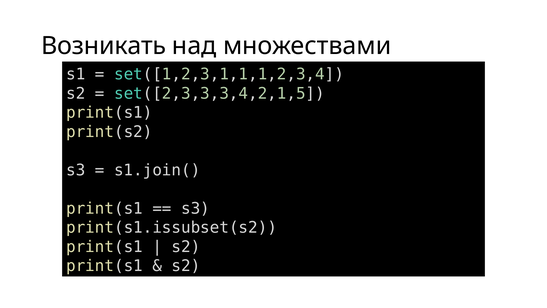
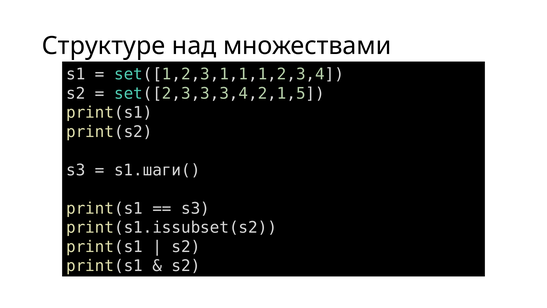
Возникать: Возникать -> Структуре
s1.join(: s1.join( -> s1.шаги(
